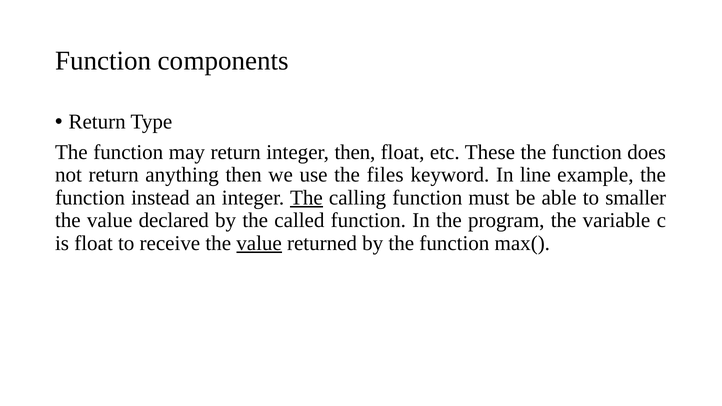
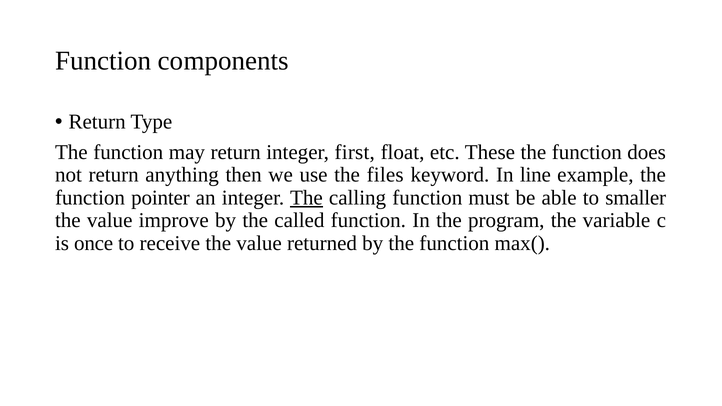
integer then: then -> first
instead: instead -> pointer
declared: declared -> improve
is float: float -> once
value at (259, 243) underline: present -> none
